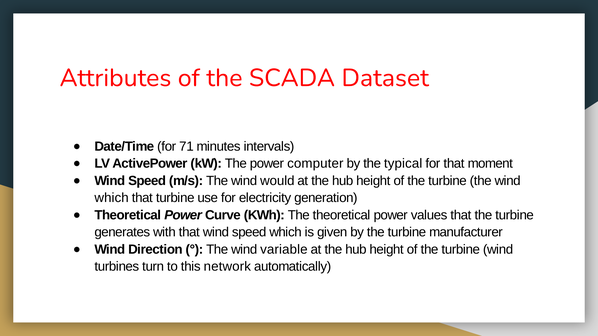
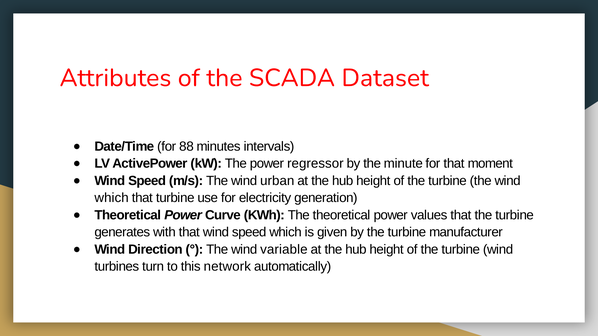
71: 71 -> 88
computer: computer -> regressor
typical: typical -> minute
would: would -> urban
